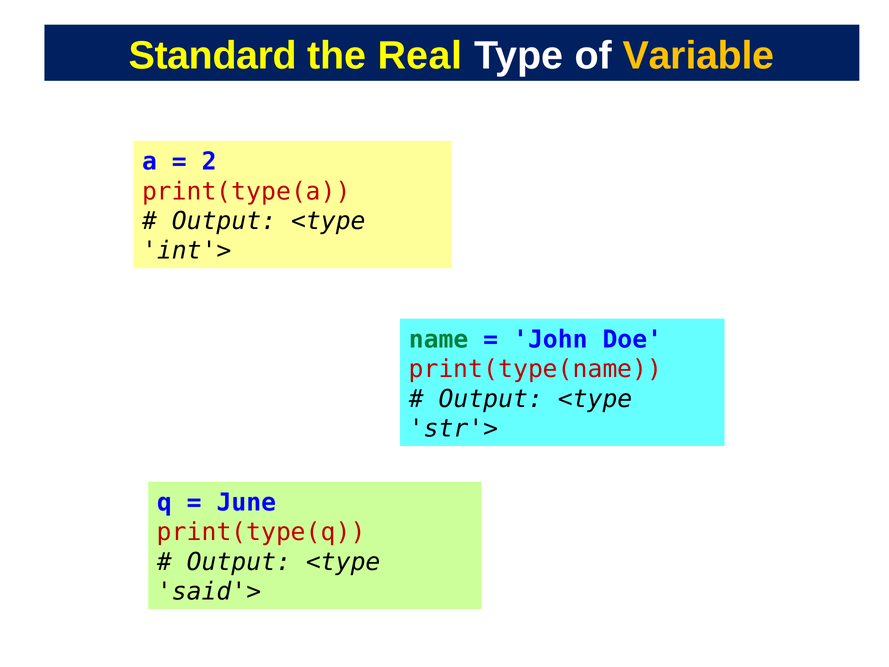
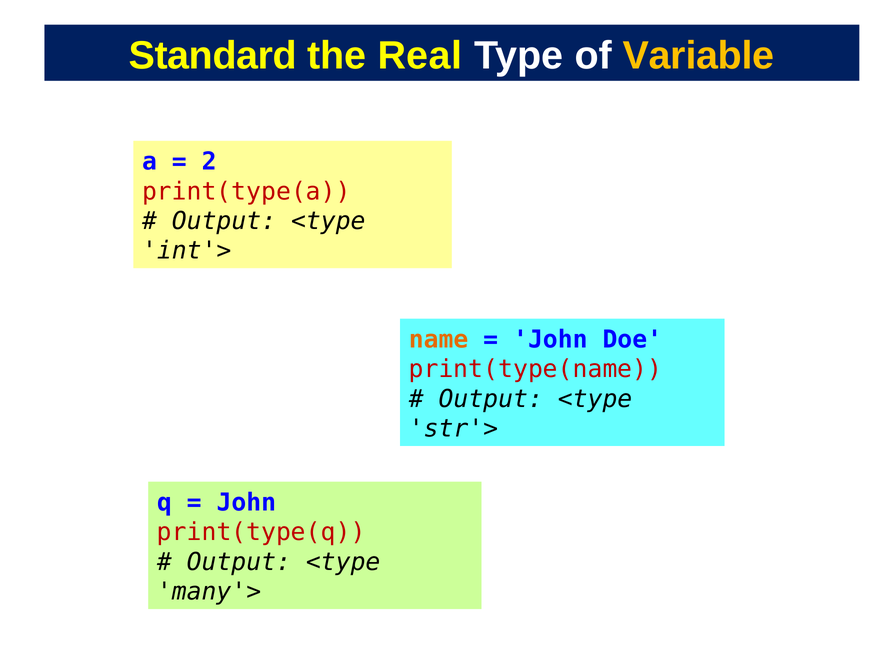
name colour: green -> orange
June at (246, 502): June -> John
said'>: said'> -> many'>
